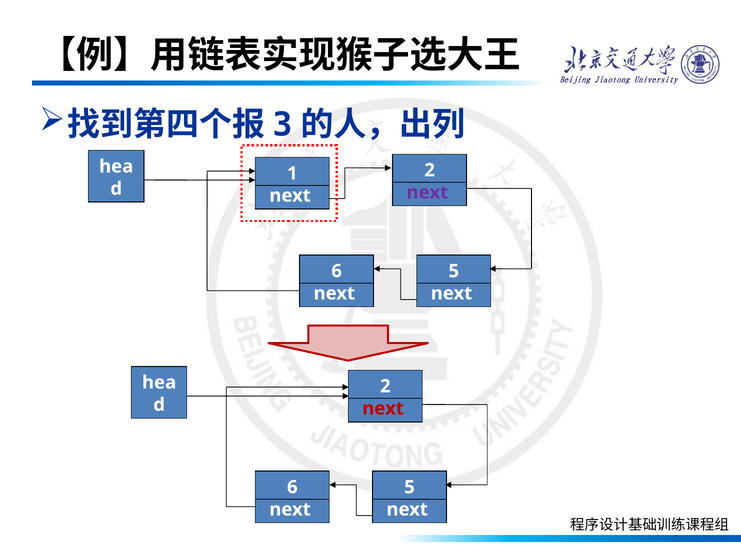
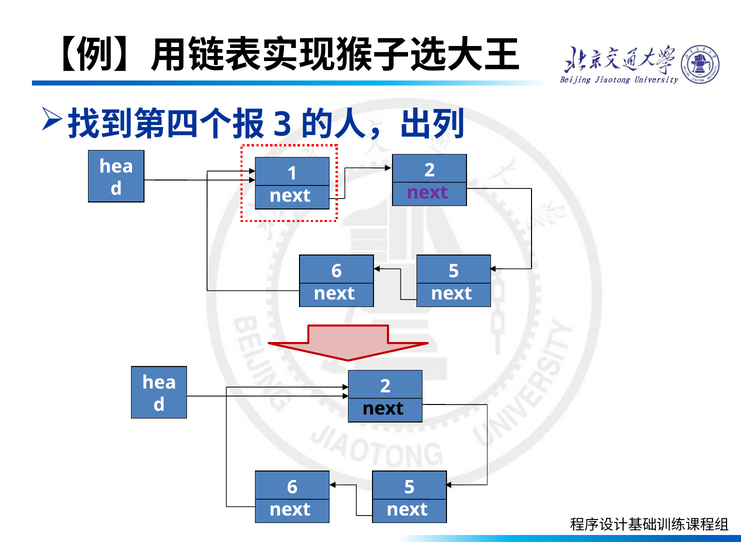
next at (383, 408) colour: red -> black
